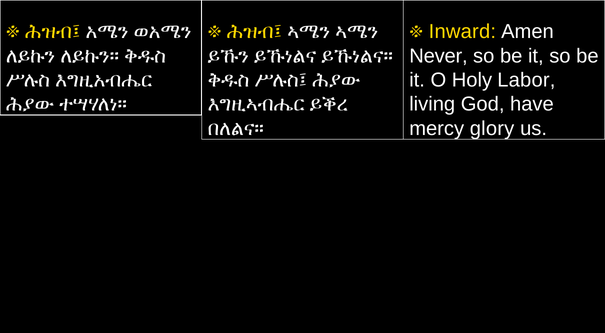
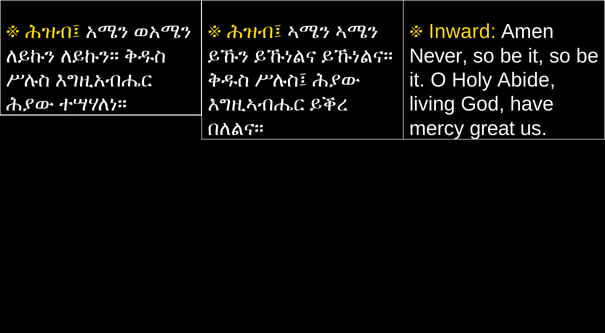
Labor: Labor -> Abide
glory: glory -> great
